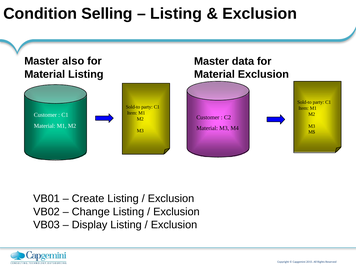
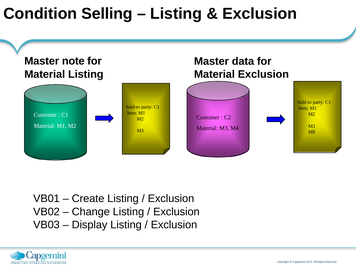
also: also -> note
